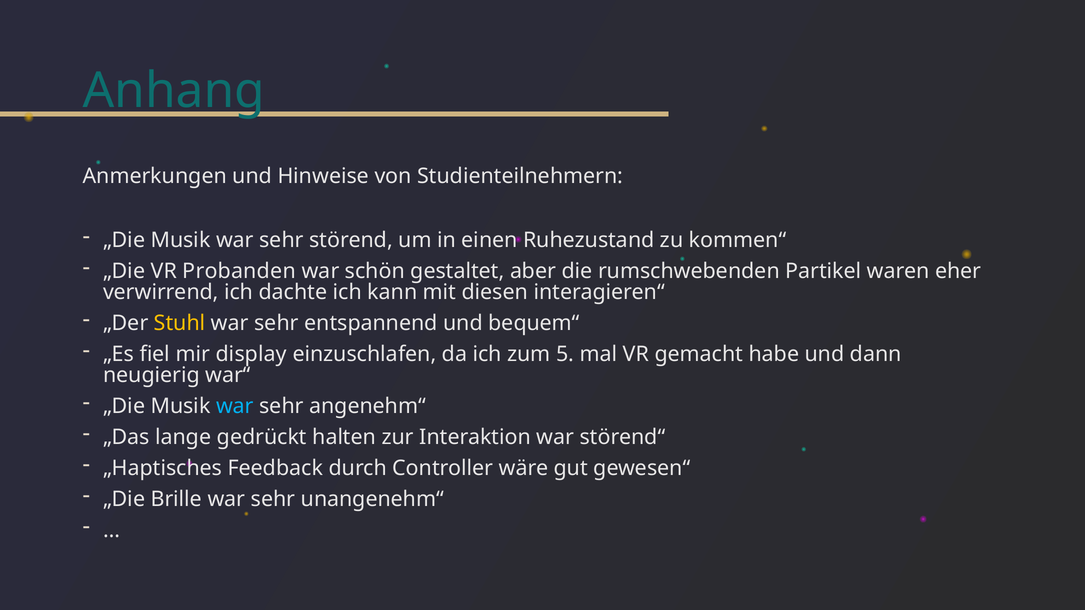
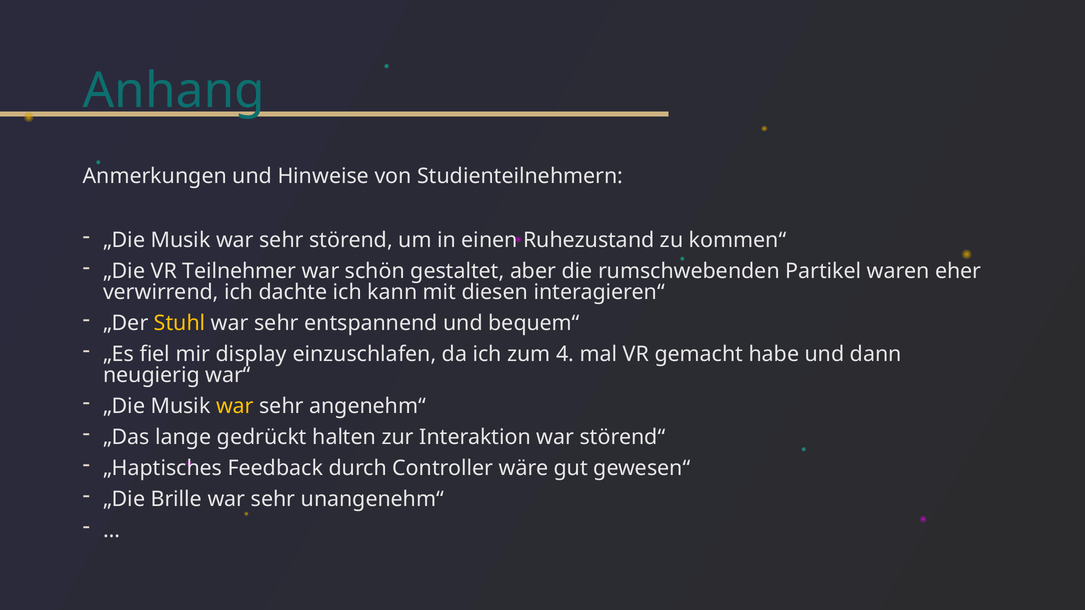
Probanden: Probanden -> Teilnehmer
5: 5 -> 4
war at (235, 406) colour: light blue -> yellow
